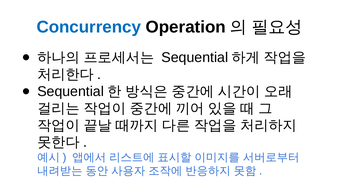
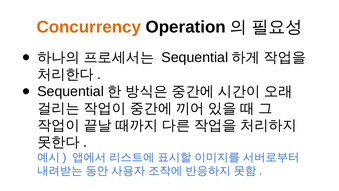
Concurrency colour: blue -> orange
